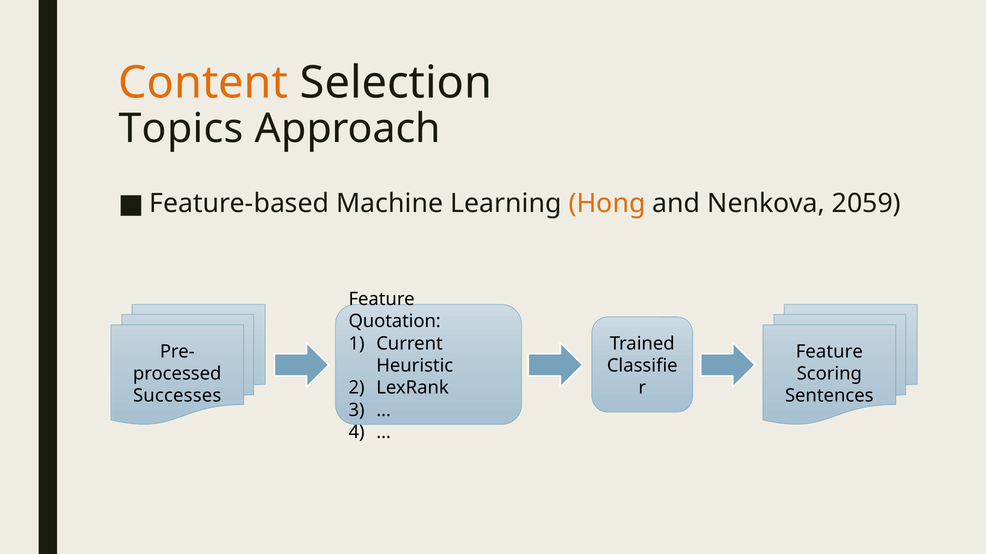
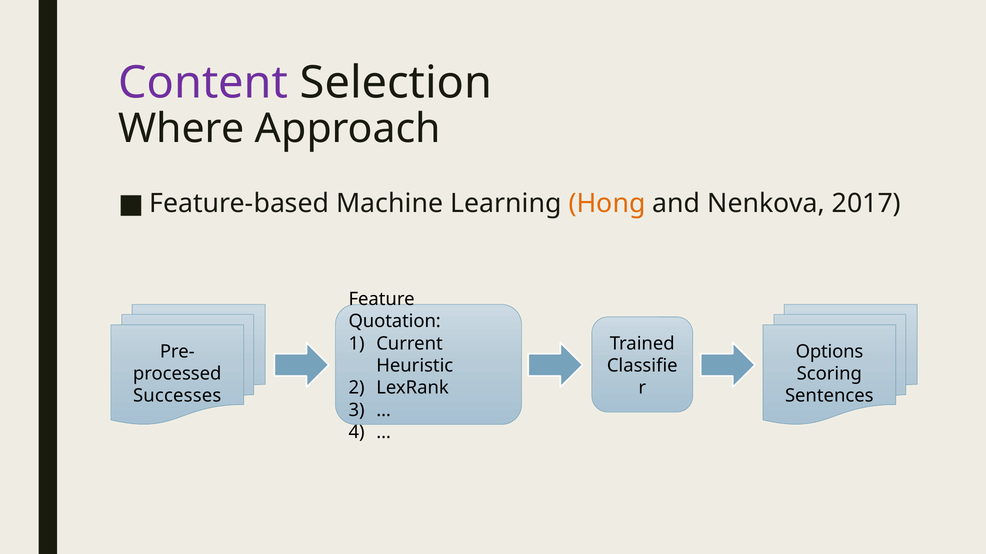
Content colour: orange -> purple
Topics: Topics -> Where
2059: 2059 -> 2017
Feature at (829, 352): Feature -> Options
